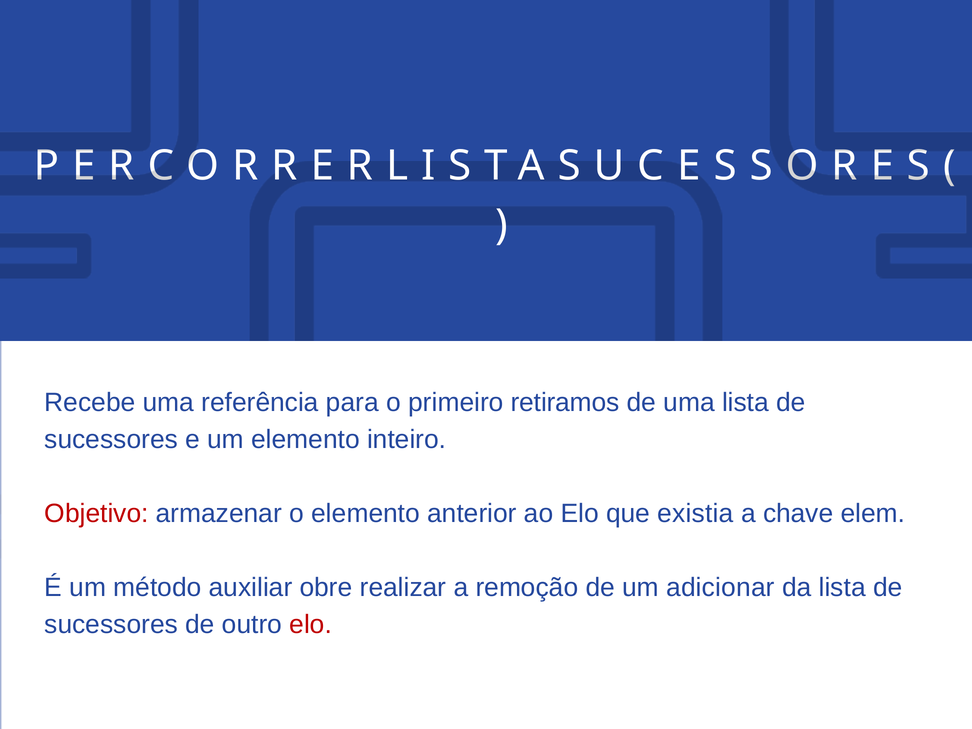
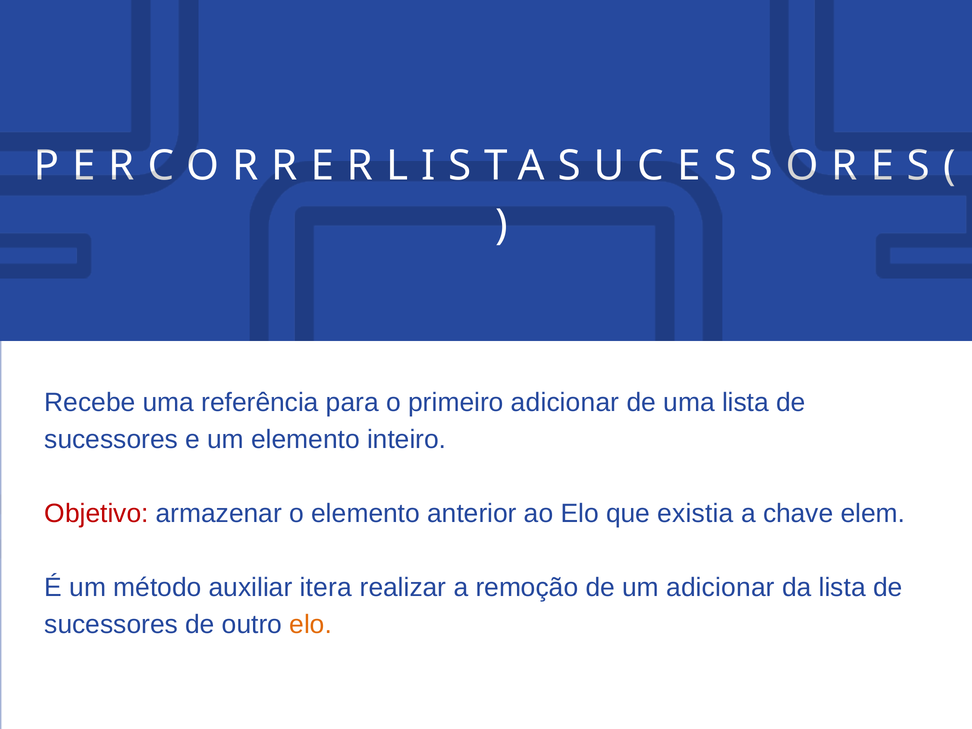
primeiro retiramos: retiramos -> adicionar
obre: obre -> itera
elo at (311, 625) colour: red -> orange
